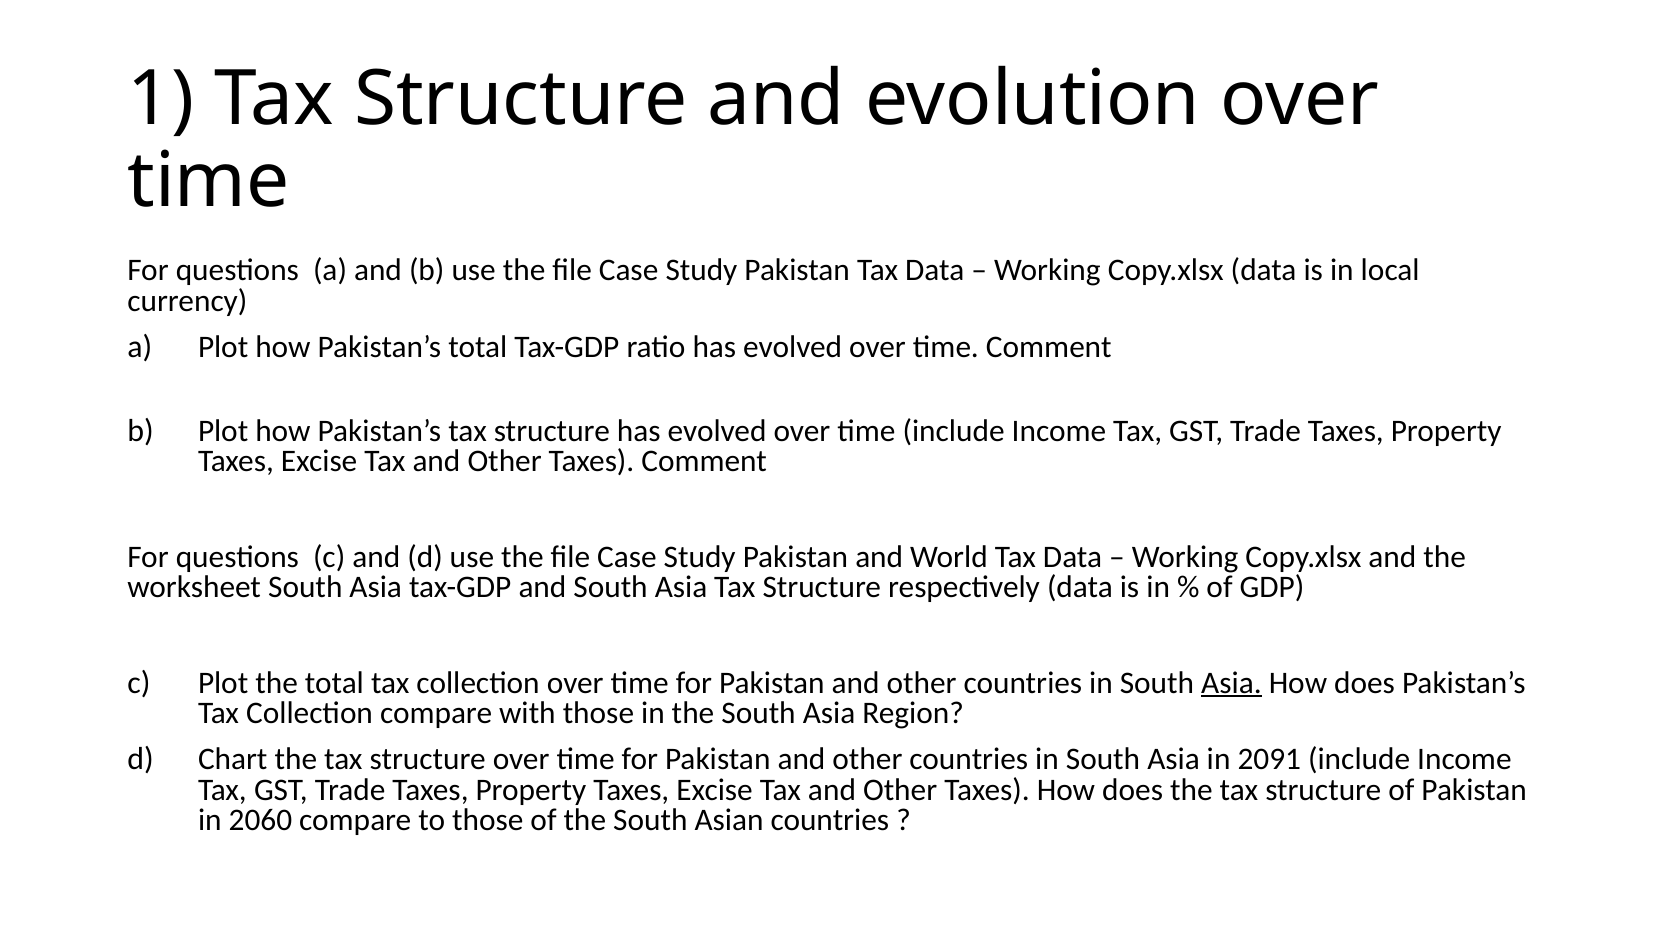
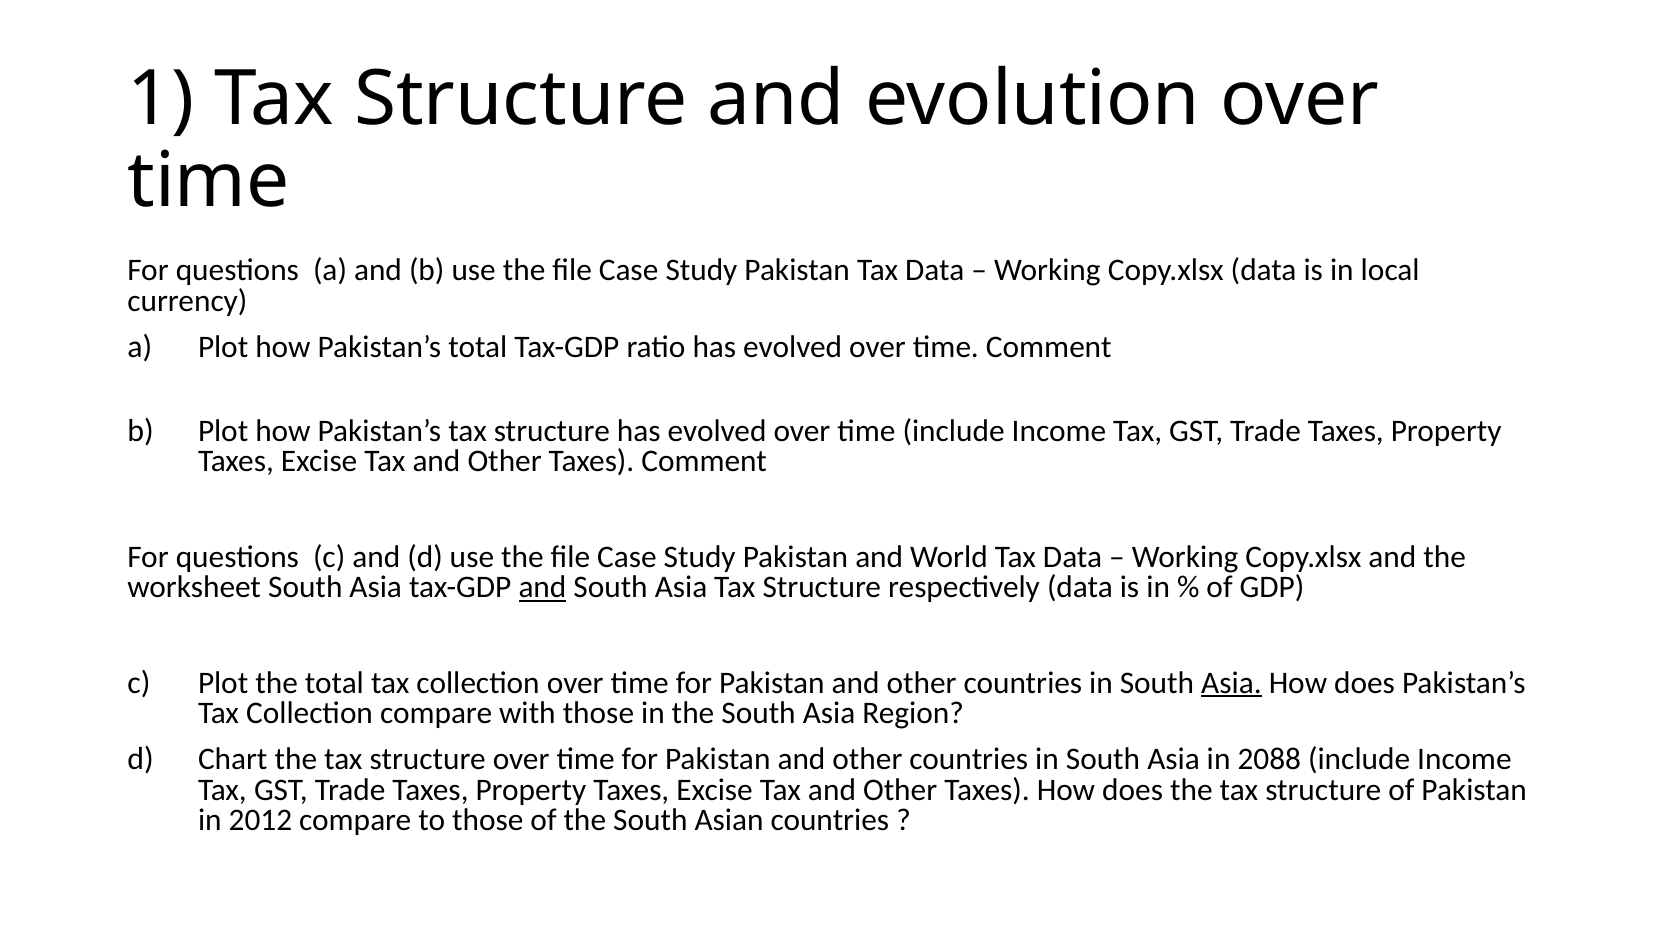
and at (542, 588) underline: none -> present
2091: 2091 -> 2088
2060: 2060 -> 2012
